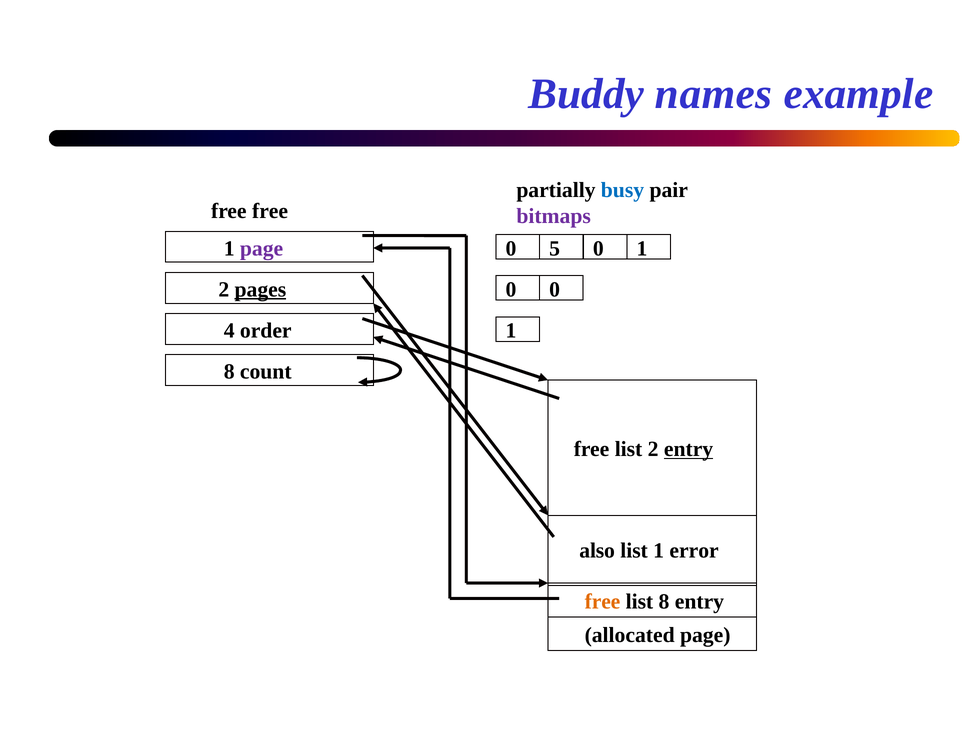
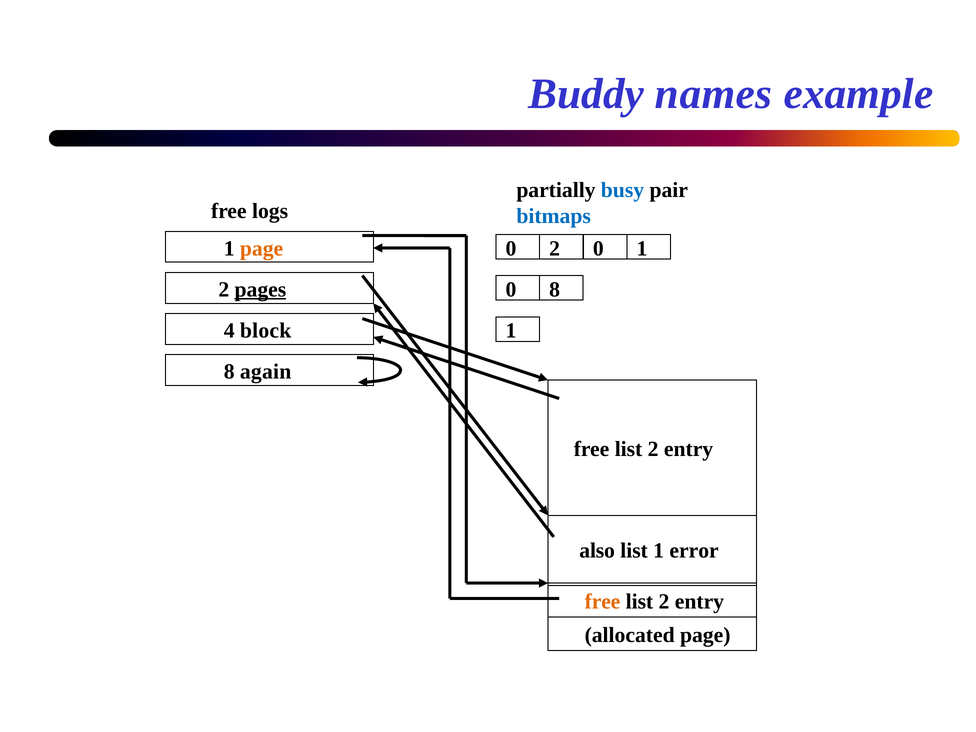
free free: free -> logs
bitmaps colour: purple -> blue
page at (262, 248) colour: purple -> orange
0 5: 5 -> 2
0 0: 0 -> 8
order: order -> block
count: count -> again
entry at (689, 449) underline: present -> none
8 at (664, 601): 8 -> 2
